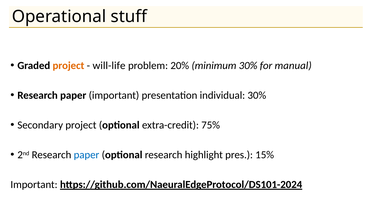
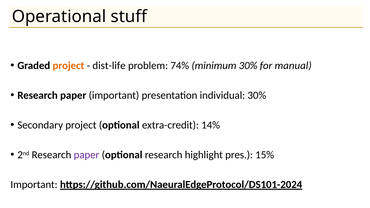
will-life: will-life -> dist-life
20%: 20% -> 74%
75%: 75% -> 14%
paper at (87, 155) colour: blue -> purple
